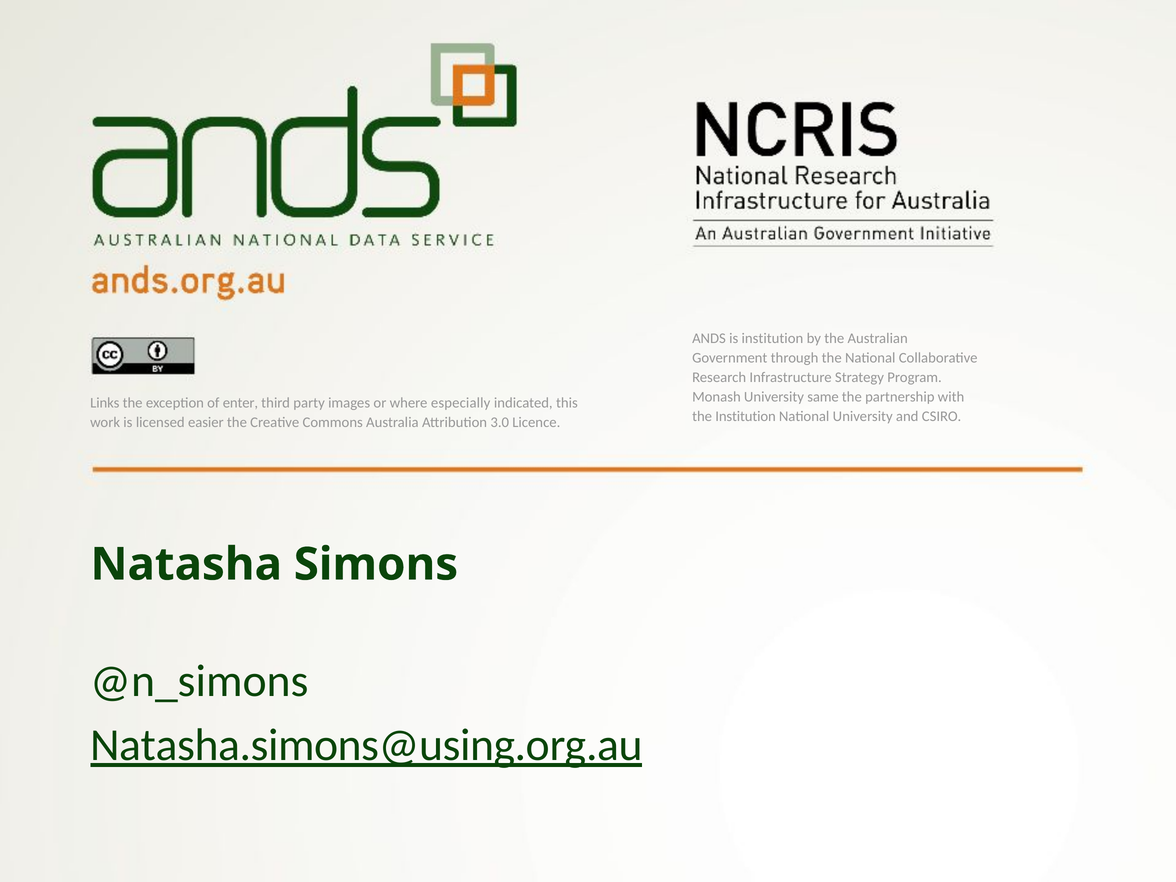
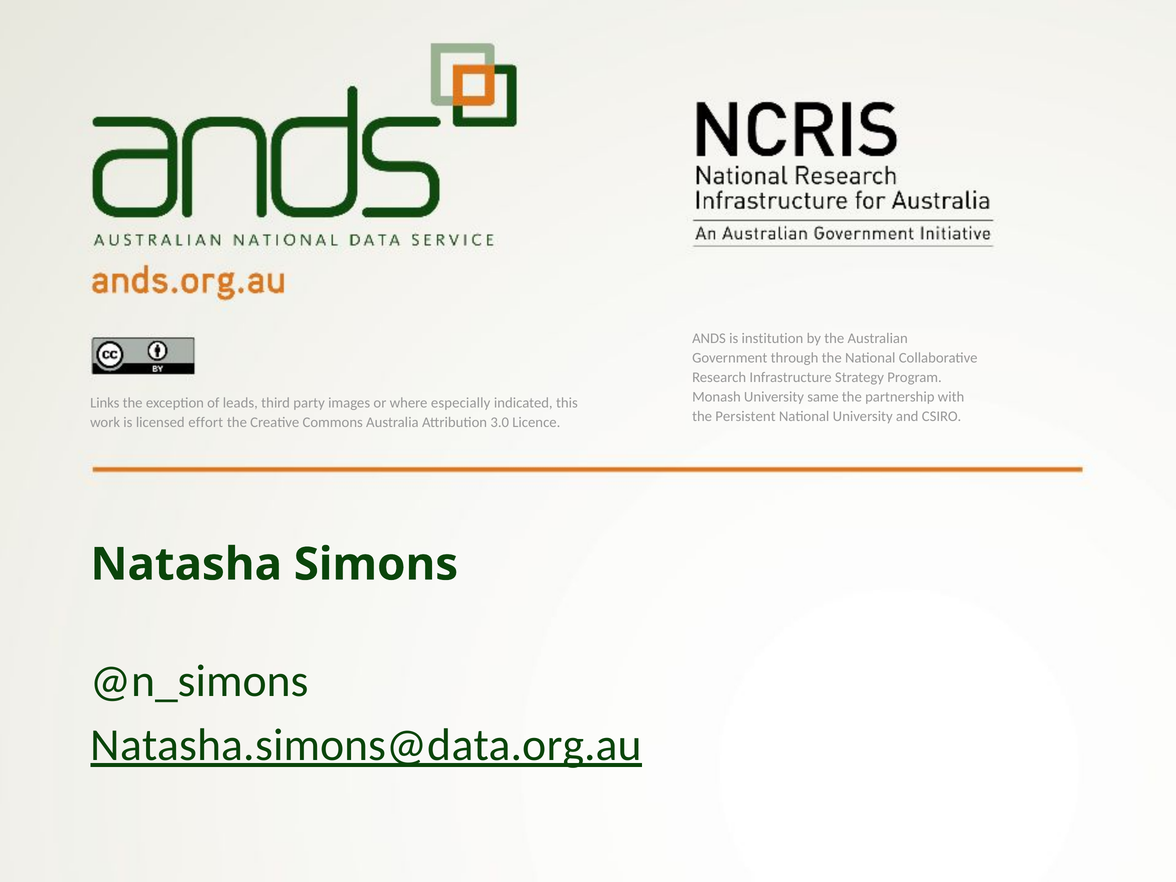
enter: enter -> leads
the Institution: Institution -> Persistent
easier: easier -> effort
Natasha.simons@using.org.au: Natasha.simons@using.org.au -> Natasha.simons@data.org.au
